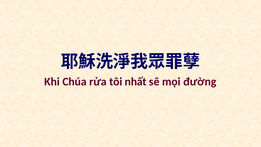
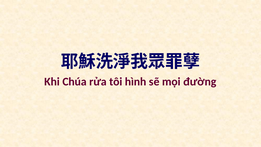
nhất: nhất -> hình
